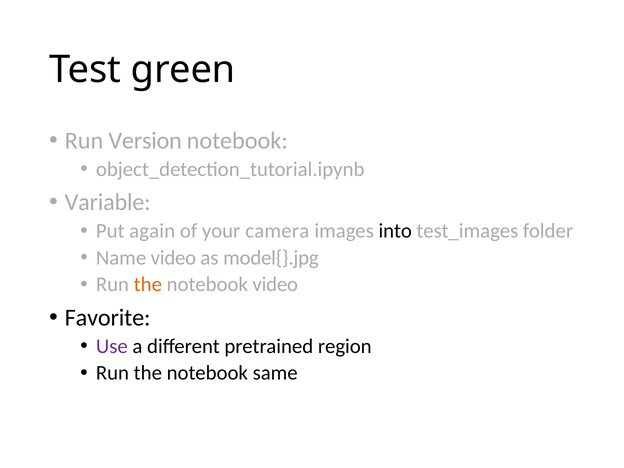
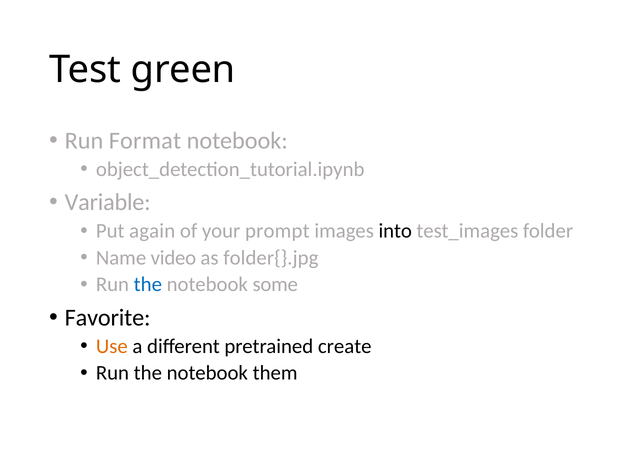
Version: Version -> Format
camera: camera -> prompt
model{}.jpg: model{}.jpg -> folder{}.jpg
the at (148, 285) colour: orange -> blue
notebook video: video -> some
Use colour: purple -> orange
region: region -> create
same: same -> them
